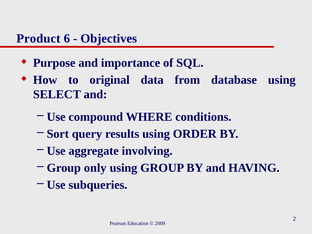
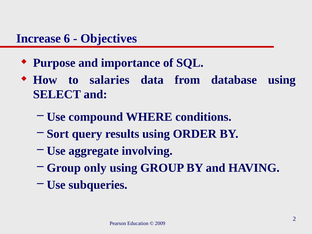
Product: Product -> Increase
original: original -> salaries
